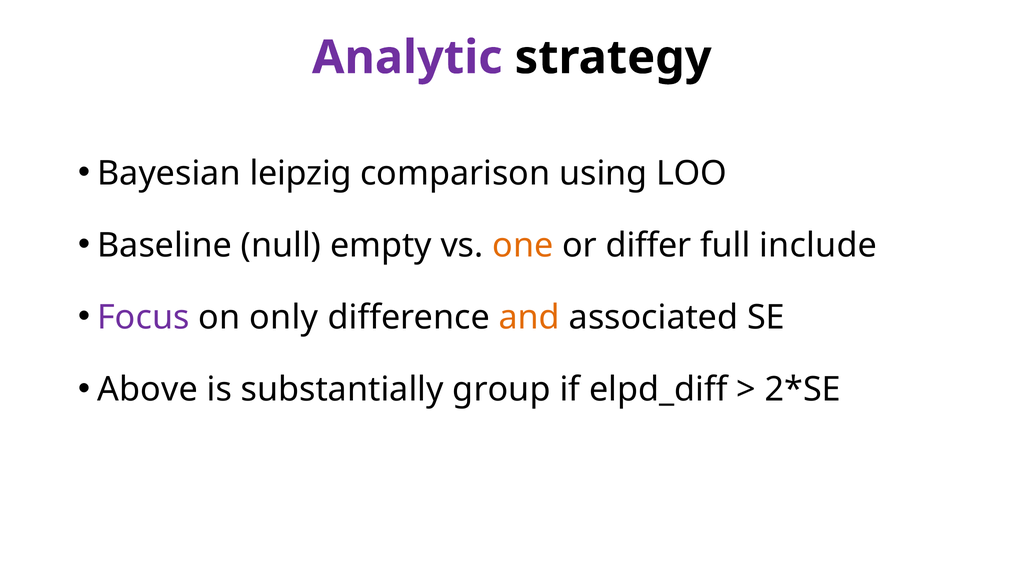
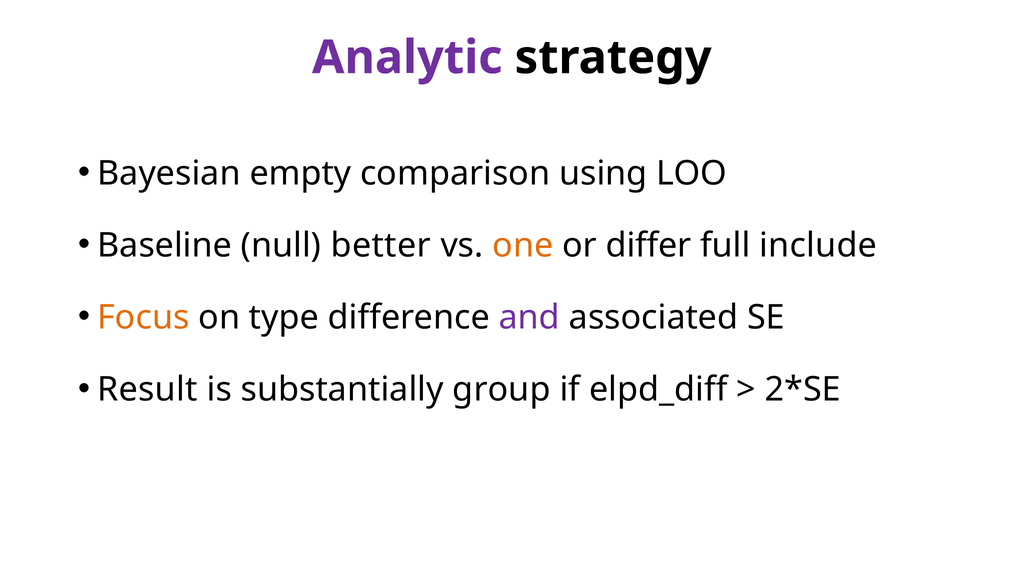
leipzig: leipzig -> empty
empty: empty -> better
Focus colour: purple -> orange
only: only -> type
and colour: orange -> purple
Above: Above -> Result
